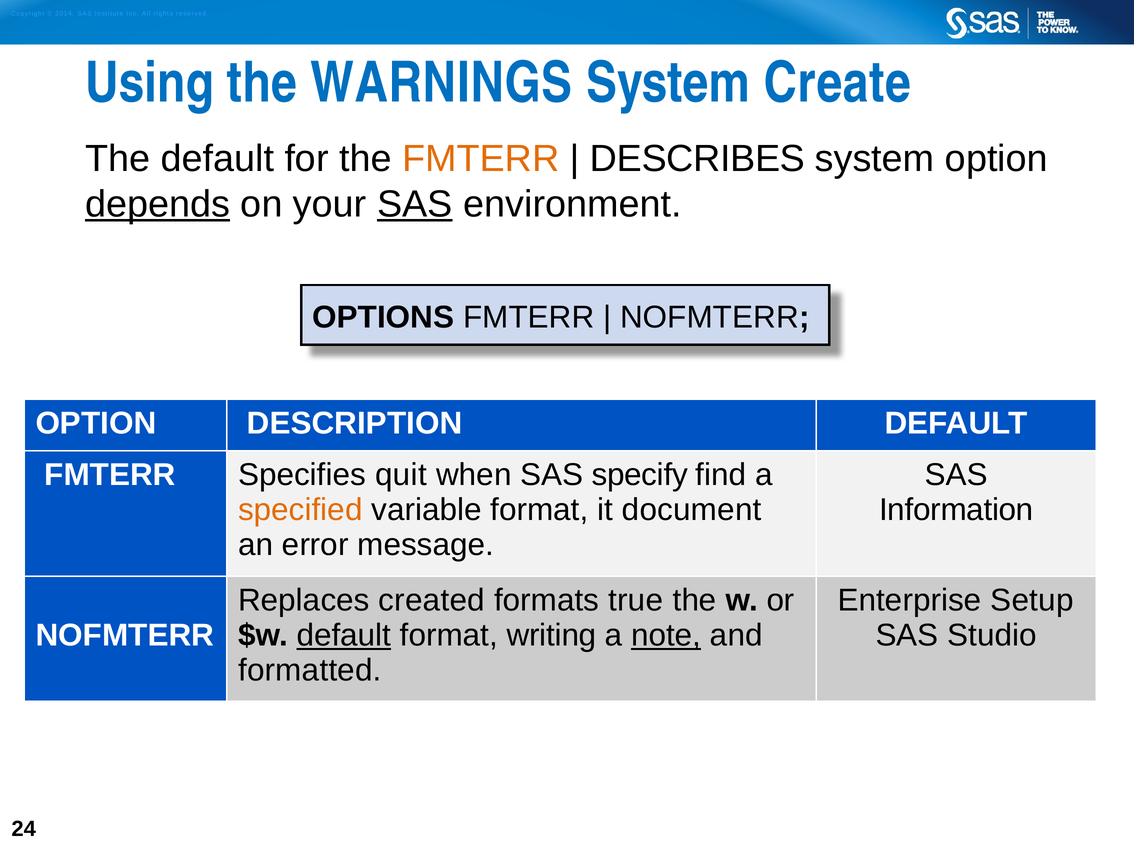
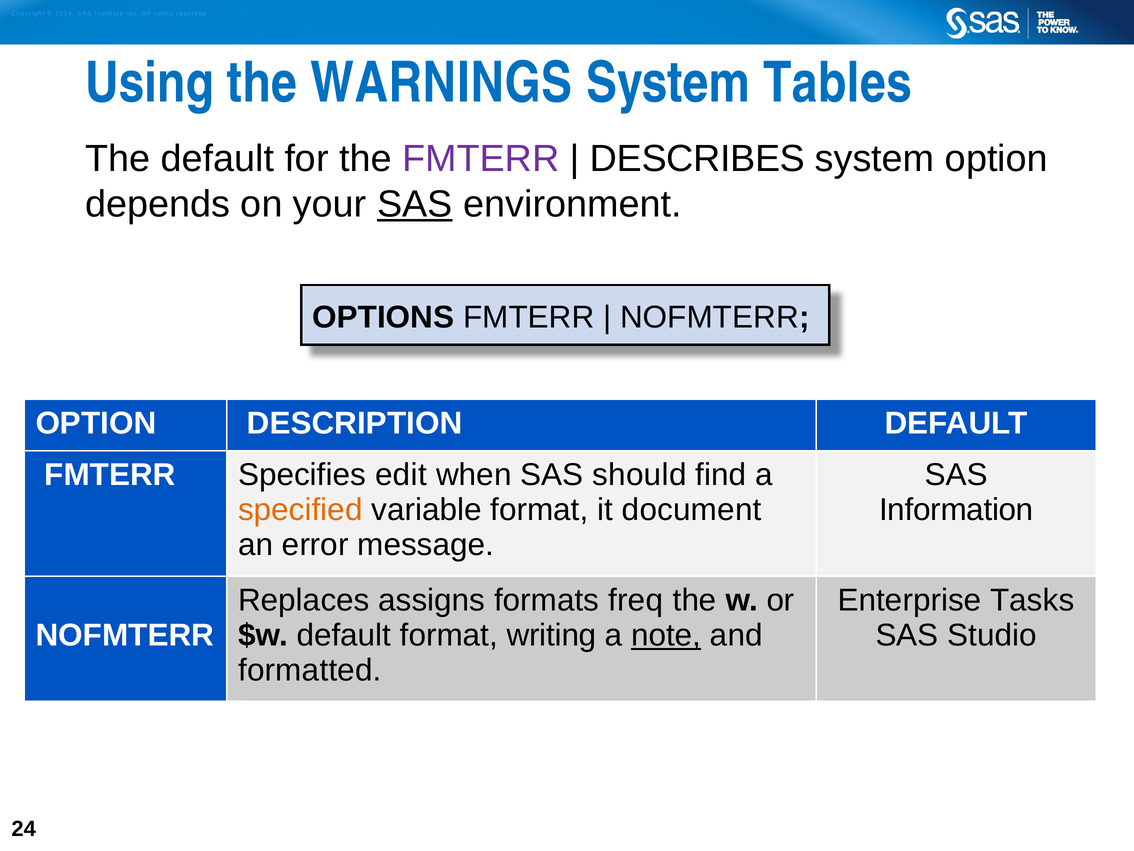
Create: Create -> Tables
FMTERR at (481, 159) colour: orange -> purple
depends underline: present -> none
quit: quit -> edit
specify: specify -> should
created: created -> assigns
true: true -> freq
Setup: Setup -> Tasks
default at (344, 635) underline: present -> none
